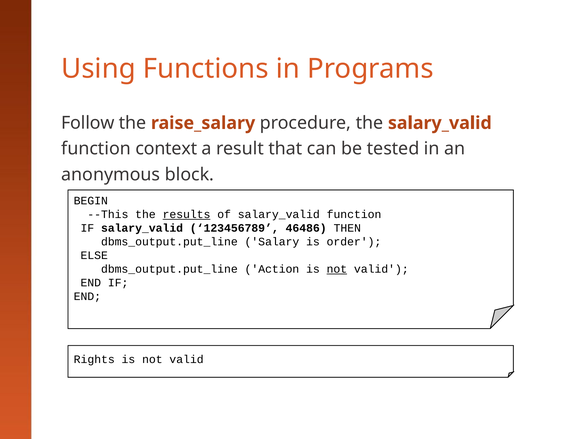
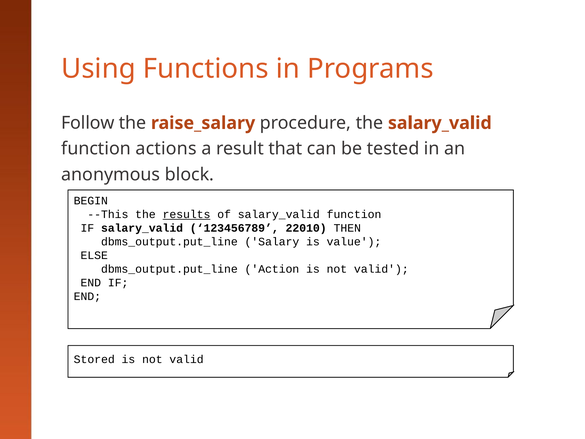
context: context -> actions
46486: 46486 -> 22010
order: order -> value
not at (337, 269) underline: present -> none
Rights: Rights -> Stored
